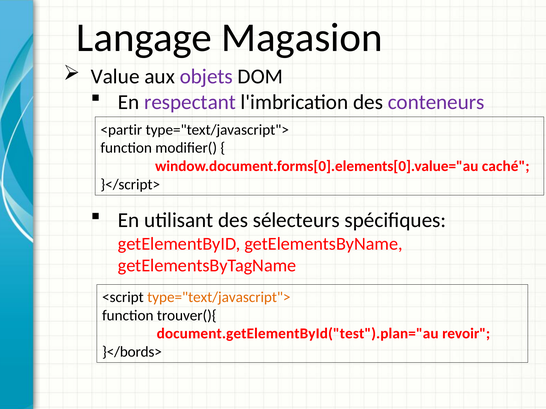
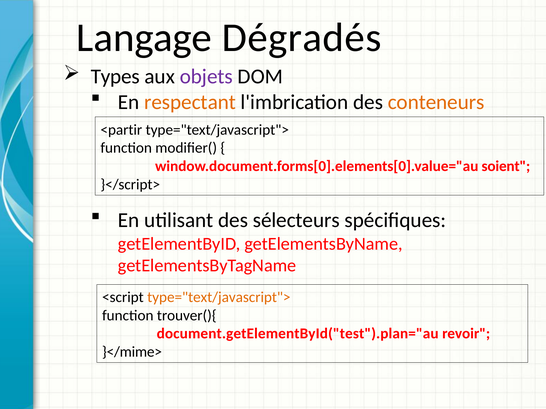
Magasion: Magasion -> Dégradés
Value: Value -> Types
respectant colour: purple -> orange
conteneurs colour: purple -> orange
caché: caché -> soient
}</bords>: }</bords> -> }</mime>
